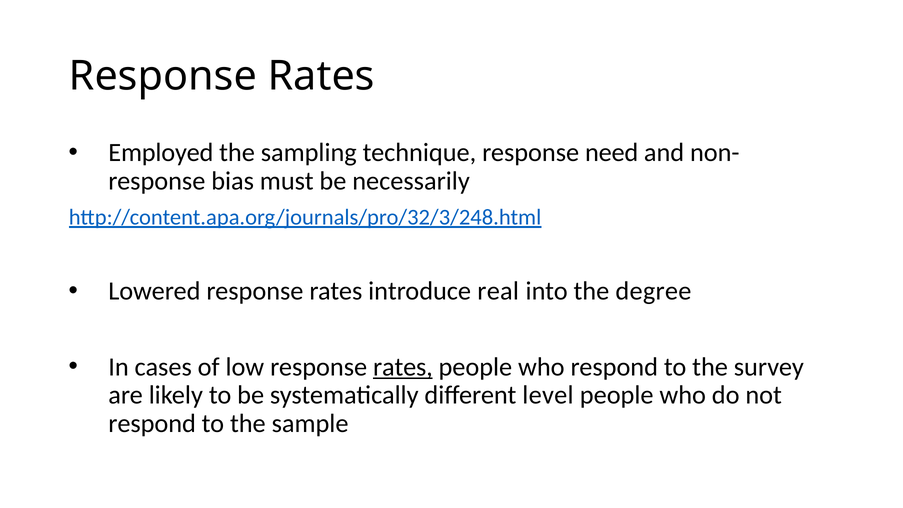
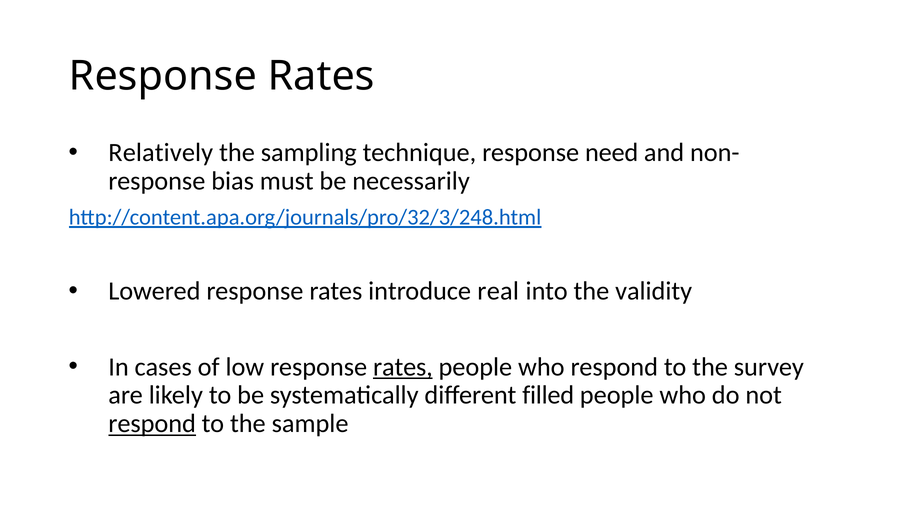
Employed: Employed -> Relatively
degree: degree -> validity
level: level -> filled
respond at (152, 424) underline: none -> present
